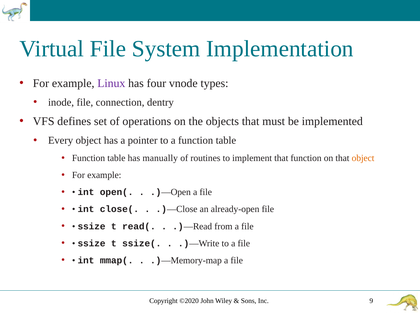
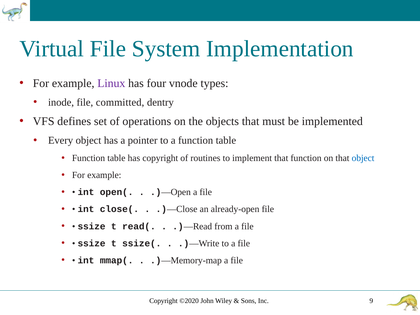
connection: connection -> committed
has manually: manually -> copyright
object at (363, 158) colour: orange -> blue
